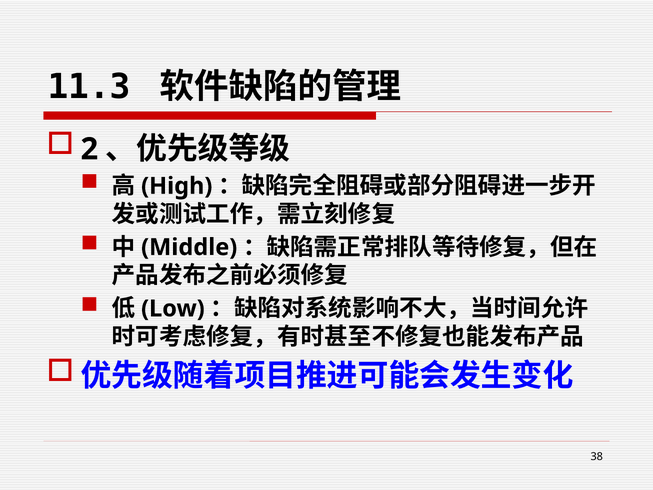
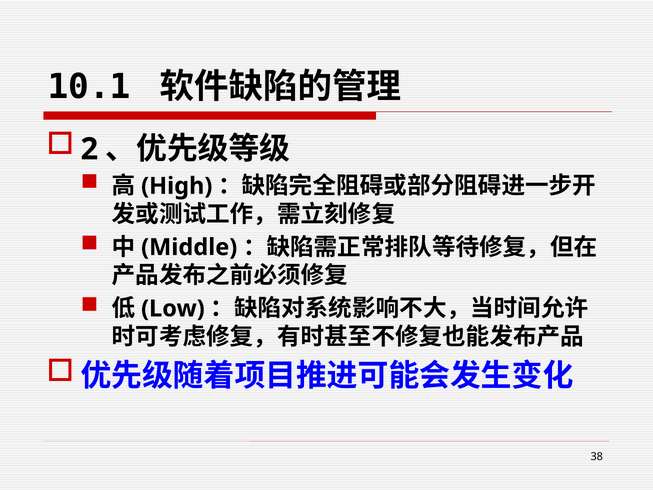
11.3: 11.3 -> 10.1
